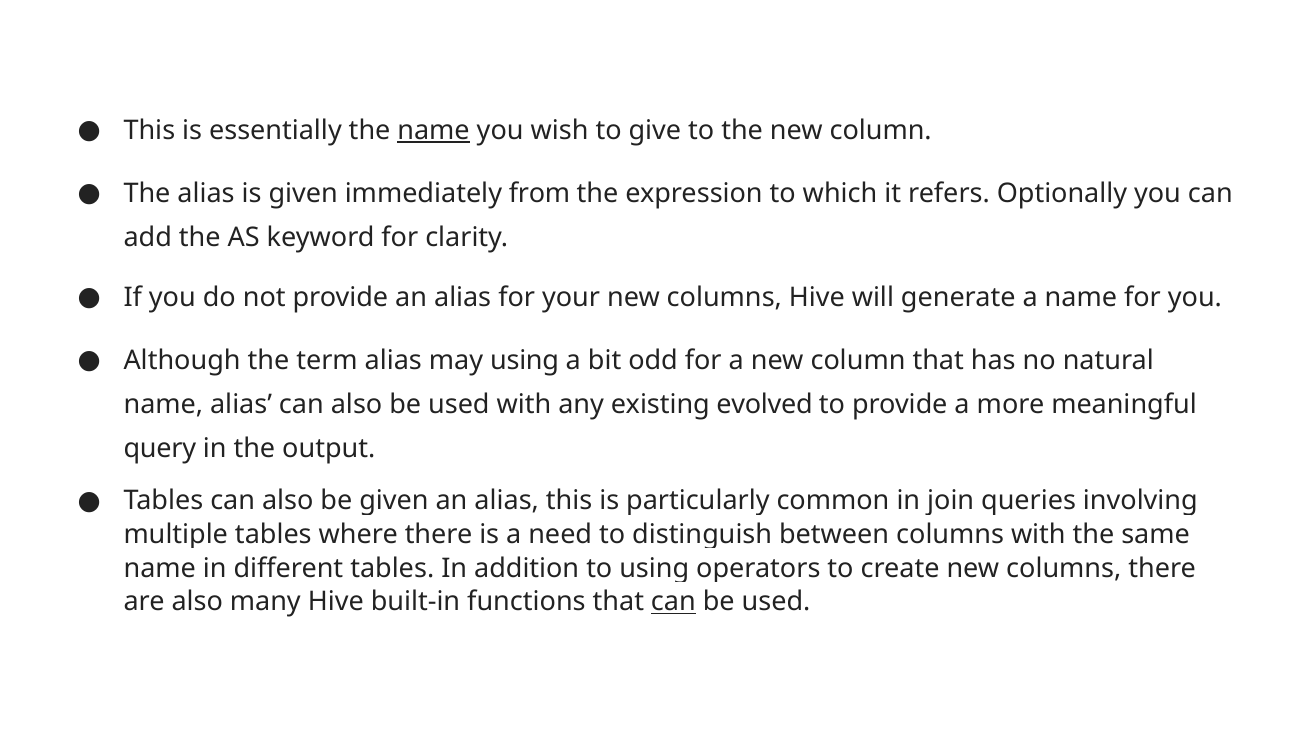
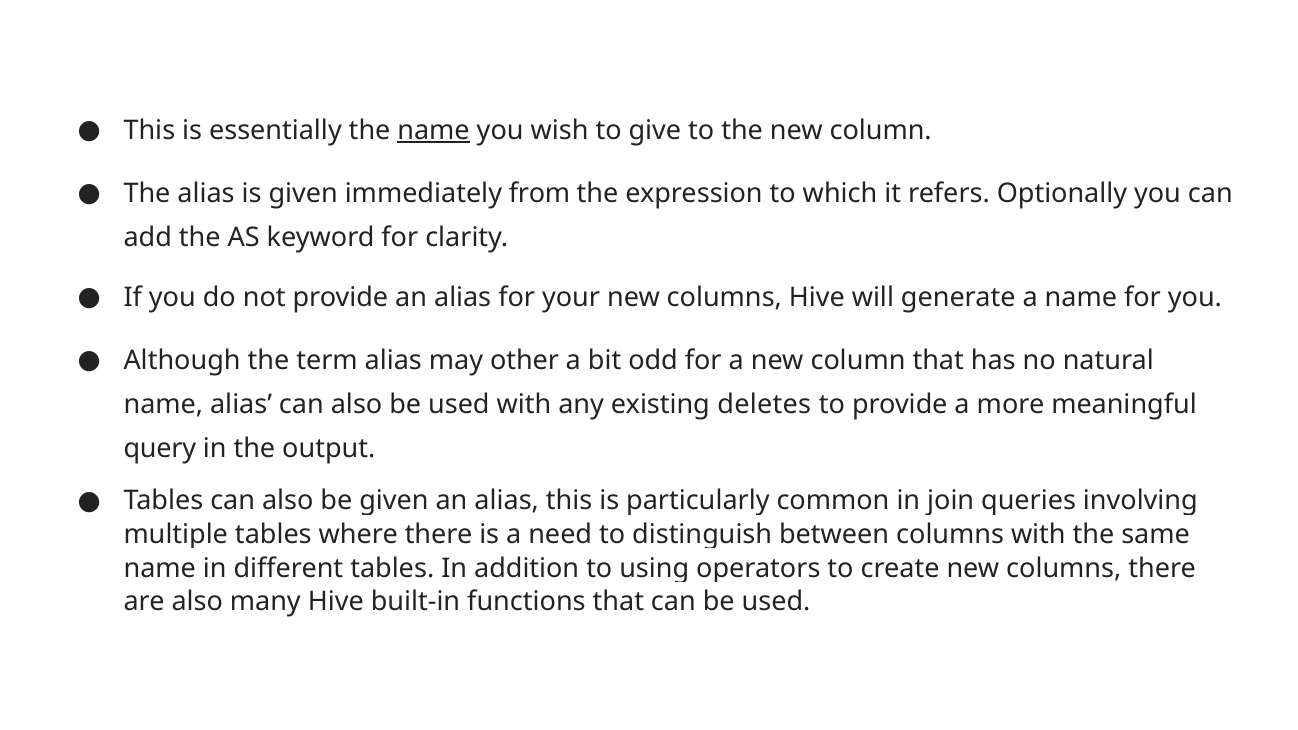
may using: using -> other
evolved: evolved -> deletes
can at (673, 602) underline: present -> none
